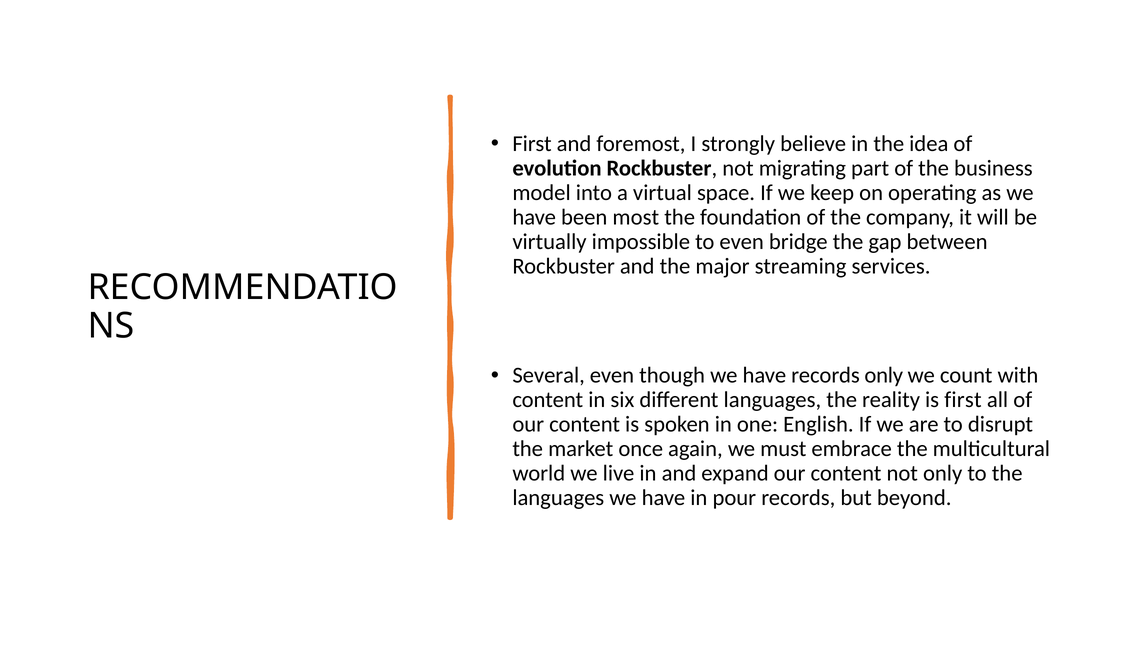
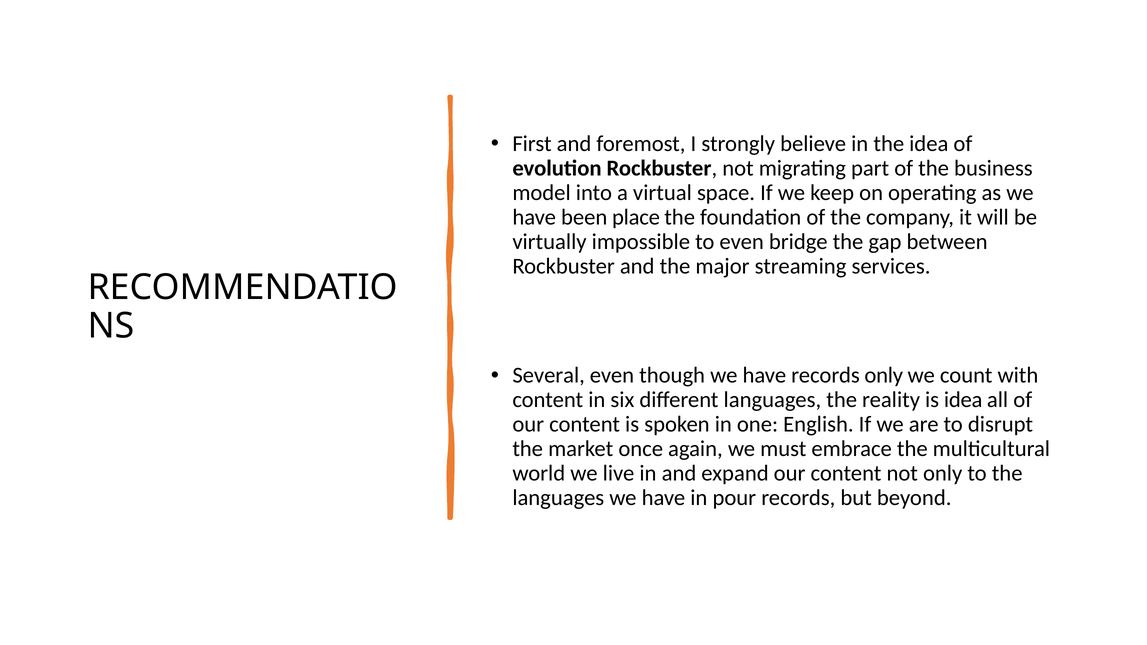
most: most -> place
is first: first -> idea
